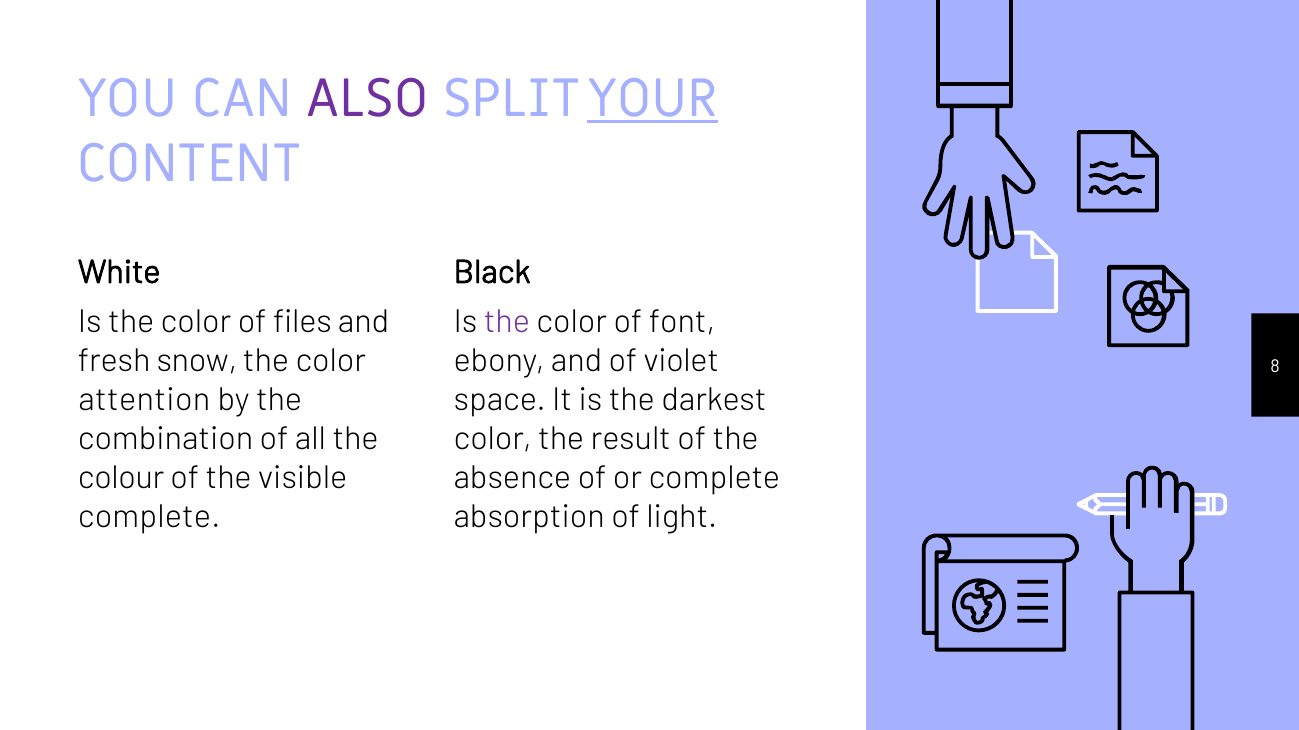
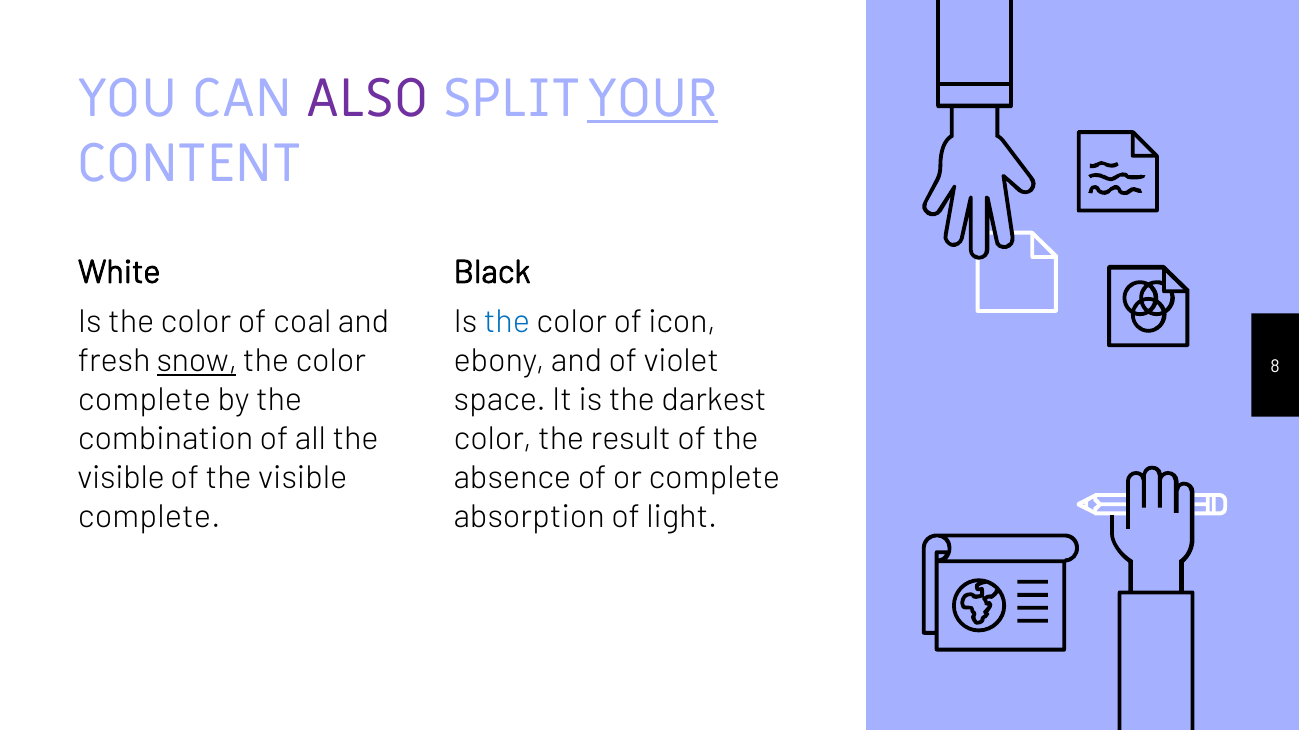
files: files -> coal
the at (507, 322) colour: purple -> blue
font: font -> icon
snow underline: none -> present
attention at (144, 400): attention -> complete
colour at (121, 478): colour -> visible
